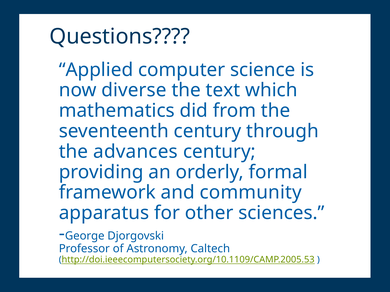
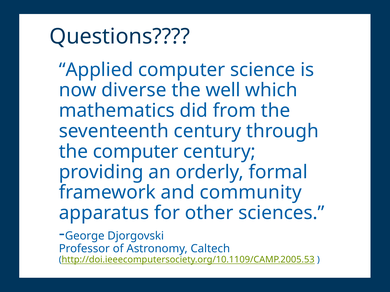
text: text -> well
the advances: advances -> computer
